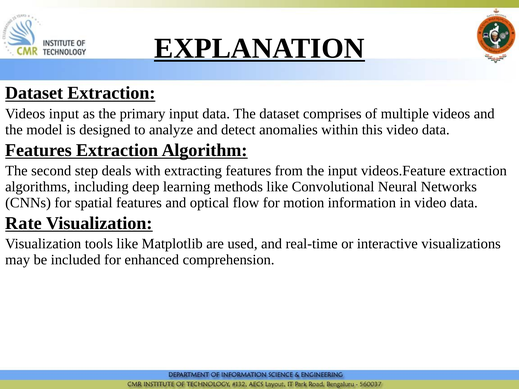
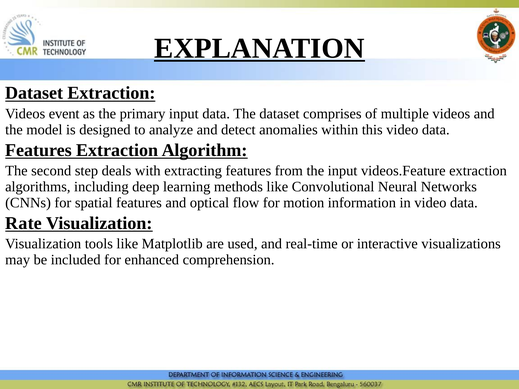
Videos input: input -> event
